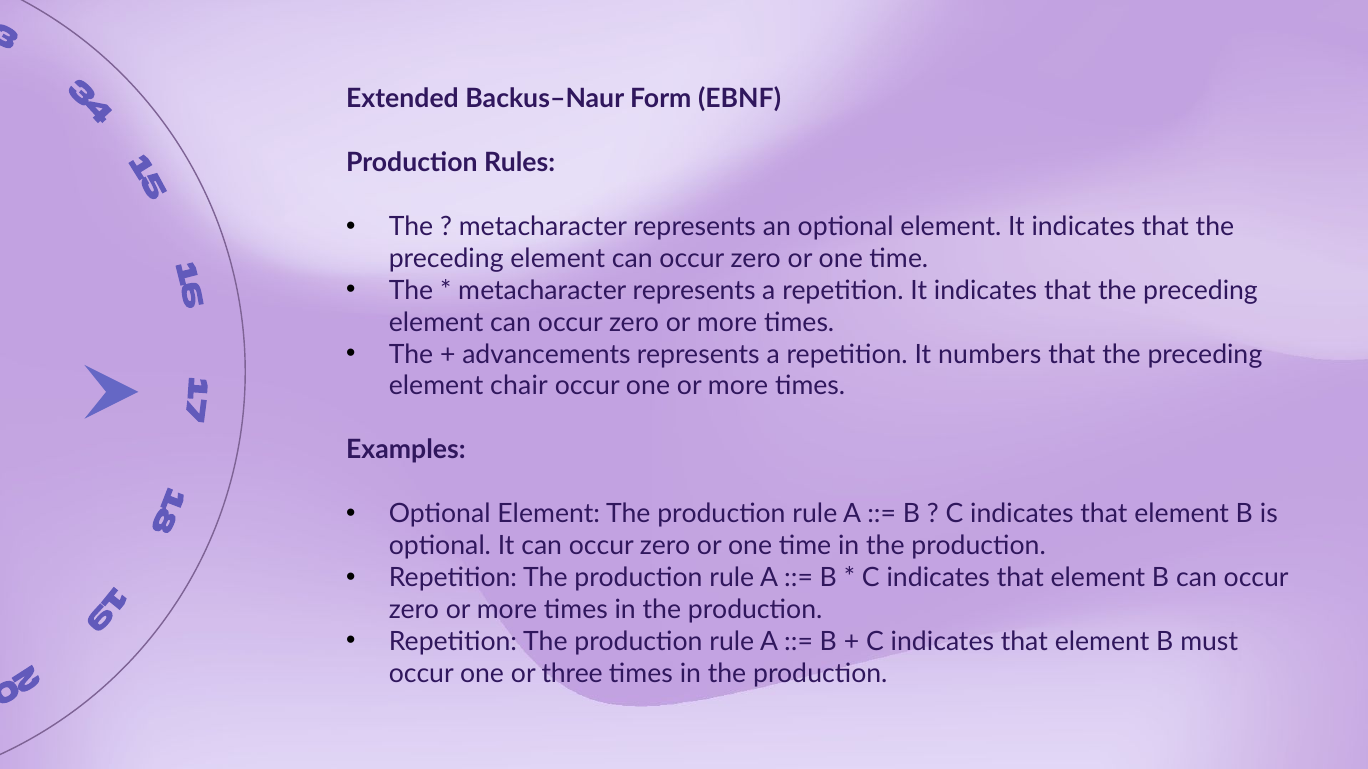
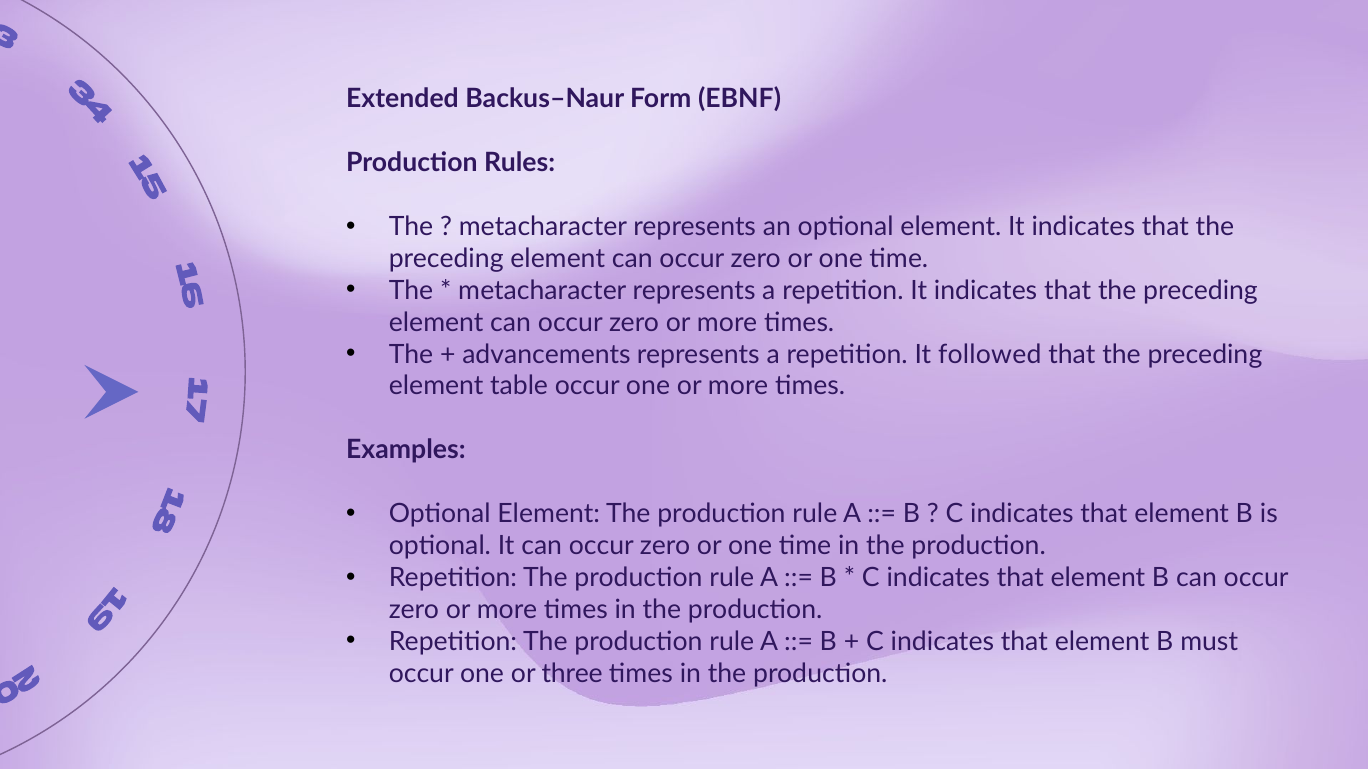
numbers: numbers -> followed
chair: chair -> table
